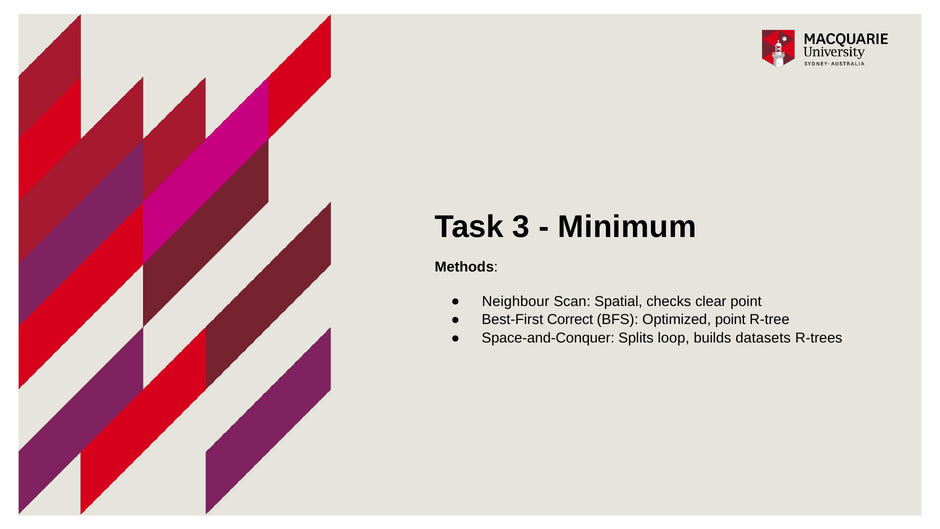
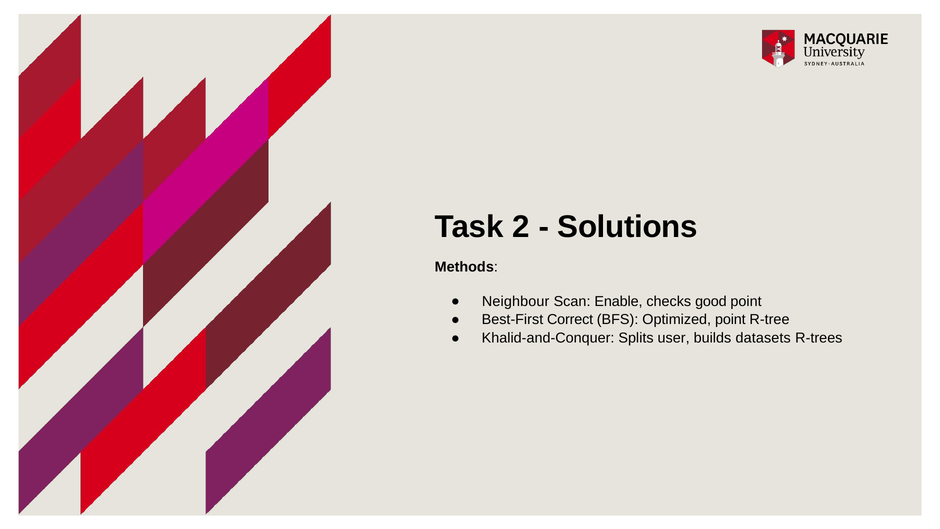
3: 3 -> 2
Minimum: Minimum -> Solutions
Spatial: Spatial -> Enable
clear: clear -> good
Space-and-Conquer: Space-and-Conquer -> Khalid-and-Conquer
loop: loop -> user
